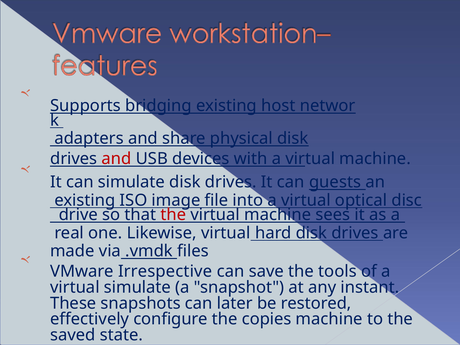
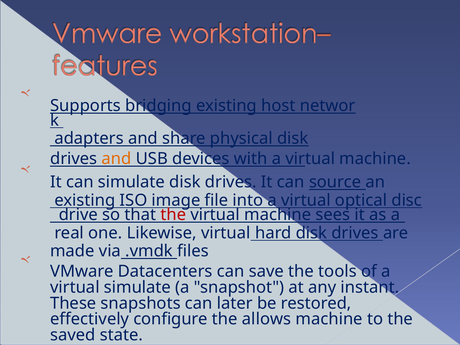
and at (116, 159) colour: red -> orange
guests: guests -> source
Irrespective: Irrespective -> Datacenters
copies: copies -> allows
